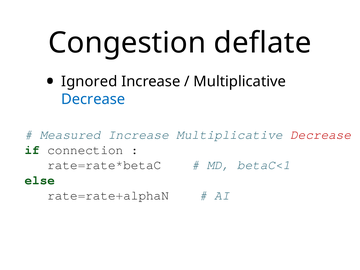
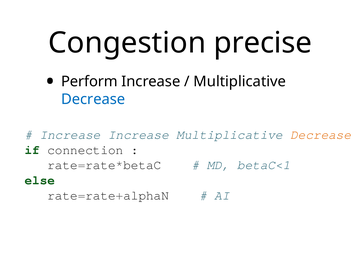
deflate: deflate -> precise
Ignored: Ignored -> Perform
Measured at (70, 135): Measured -> Increase
Decrease at (321, 135) colour: red -> orange
